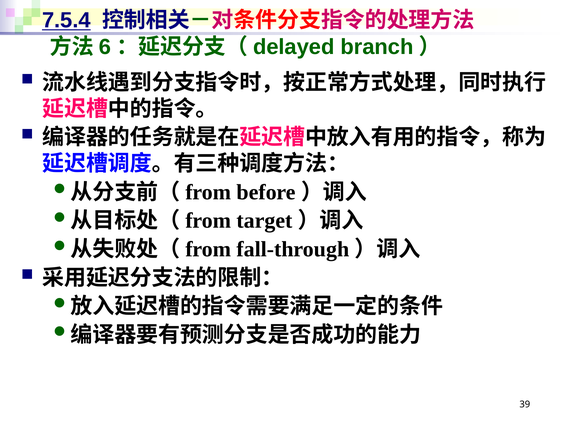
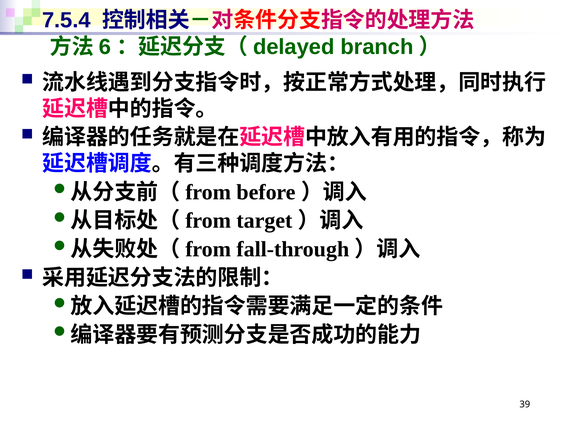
7.5.4 underline: present -> none
